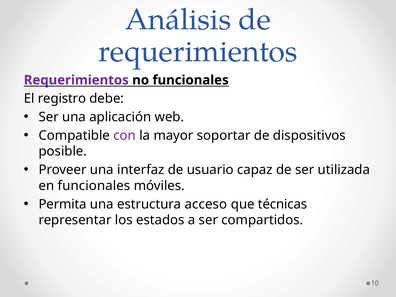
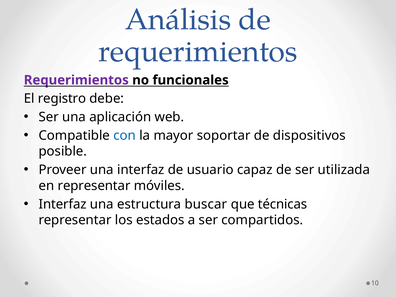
con colour: purple -> blue
en funcionales: funcionales -> representar
Permita at (63, 204): Permita -> Interfaz
acceso: acceso -> buscar
